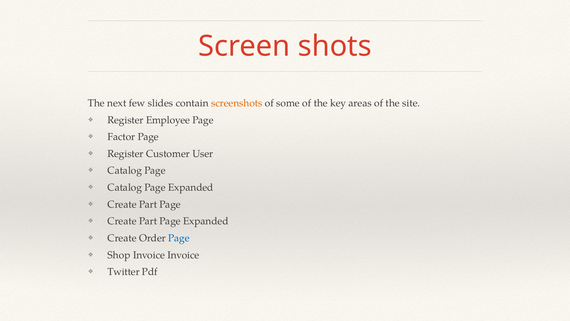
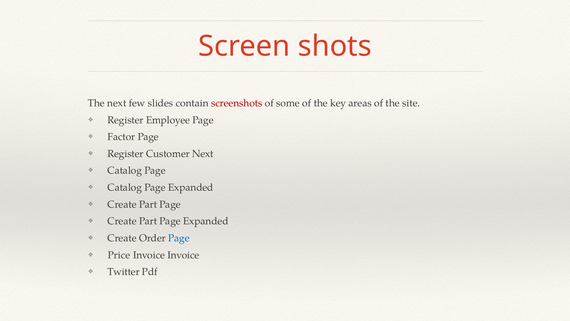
screenshots colour: orange -> red
Customer User: User -> Next
Shop: Shop -> Price
